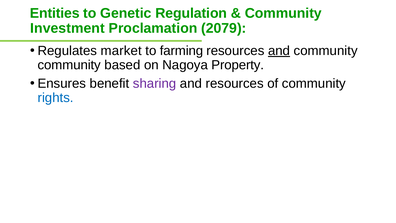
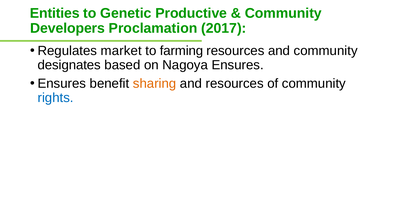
Regulation: Regulation -> Productive
Investment: Investment -> Developers
2079: 2079 -> 2017
and at (279, 51) underline: present -> none
community at (69, 65): community -> designates
Nagoya Property: Property -> Ensures
sharing colour: purple -> orange
